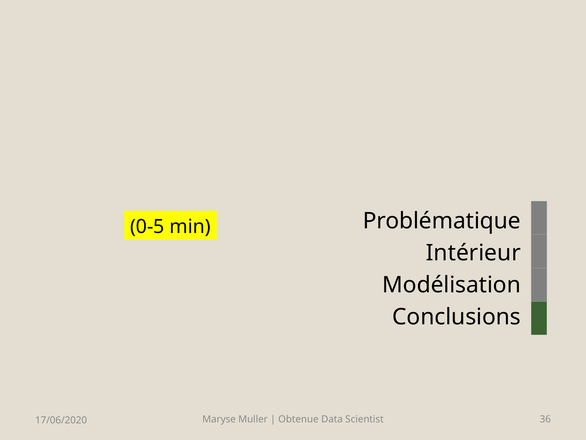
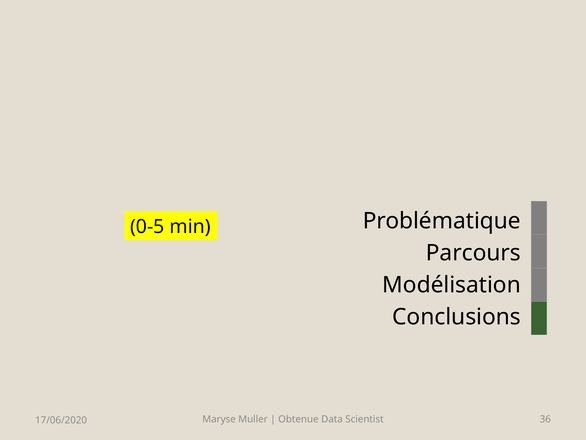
Intérieur: Intérieur -> Parcours
